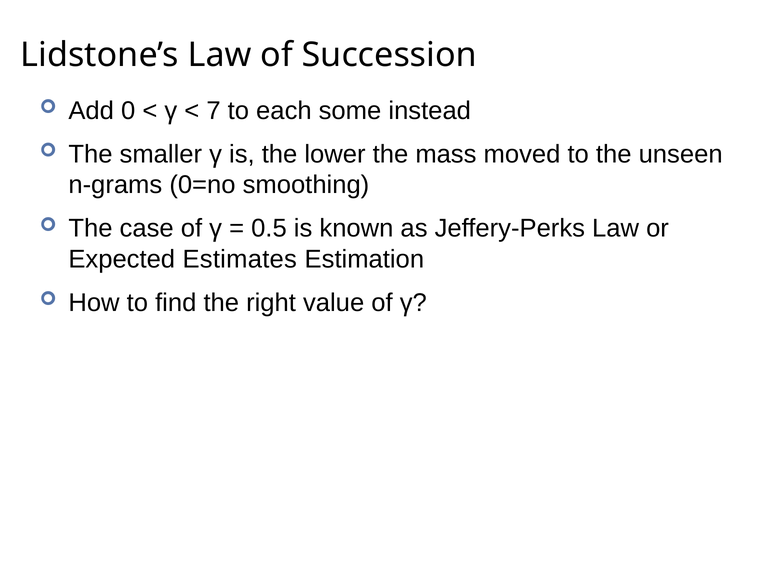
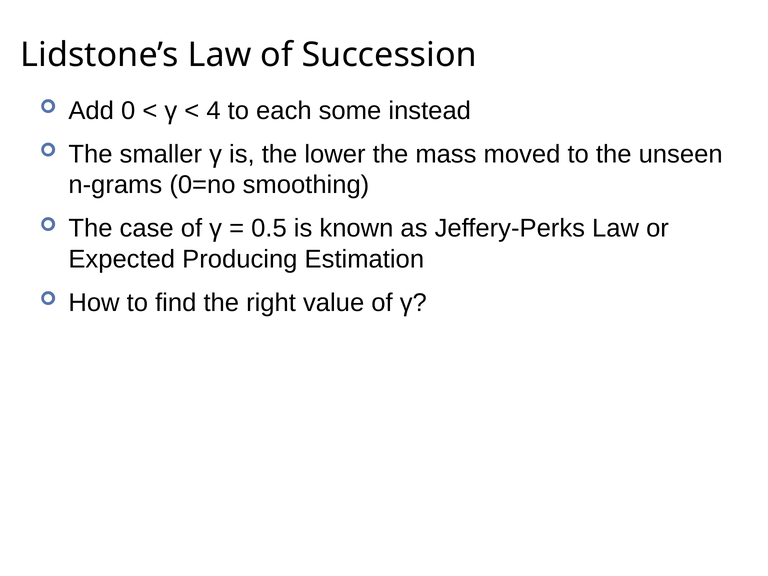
7: 7 -> 4
Estimates: Estimates -> Producing
